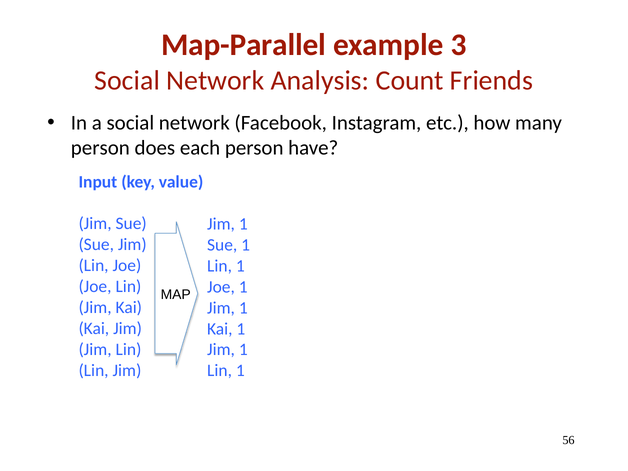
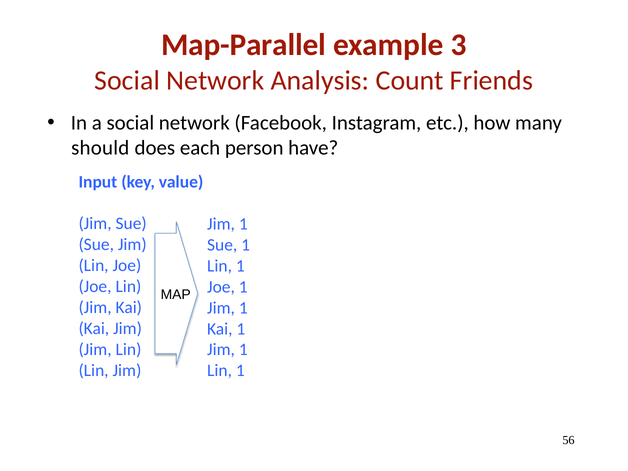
person at (100, 148): person -> should
